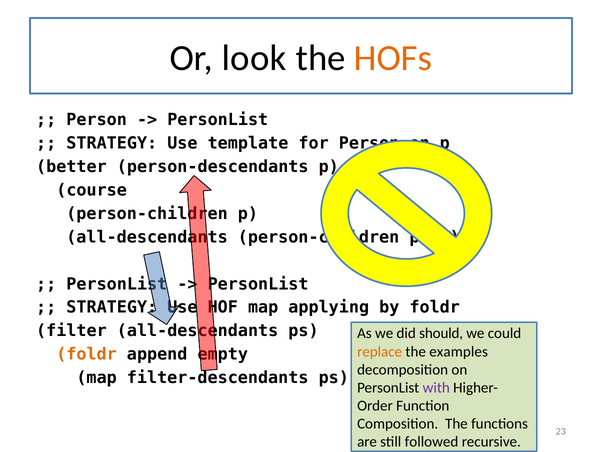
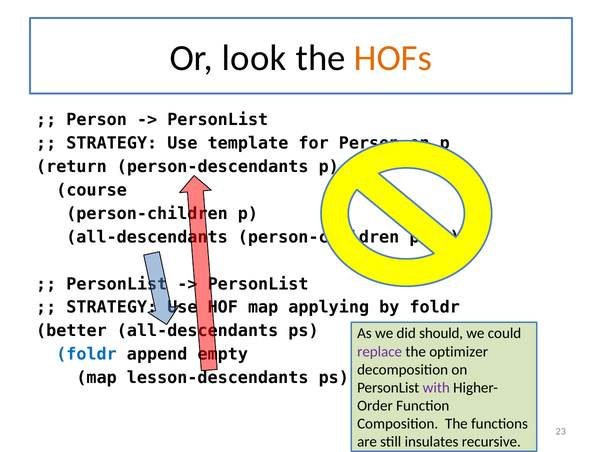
better: better -> return
filter: filter -> better
replace colour: orange -> purple
examples: examples -> optimizer
foldr at (87, 354) colour: orange -> blue
filter-descendants: filter-descendants -> lesson-descendants
followed: followed -> insulates
